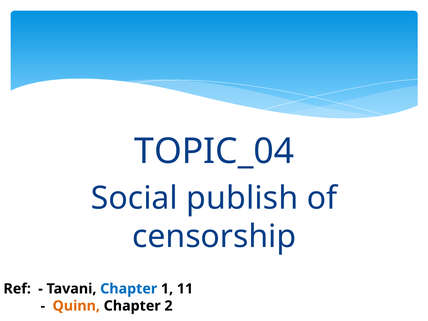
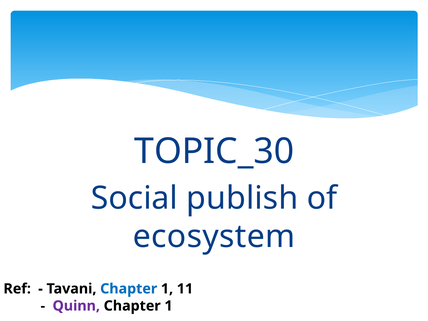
TOPIC_04: TOPIC_04 -> TOPIC_30
censorship: censorship -> ecosystem
Quinn colour: orange -> purple
2 at (169, 306): 2 -> 1
